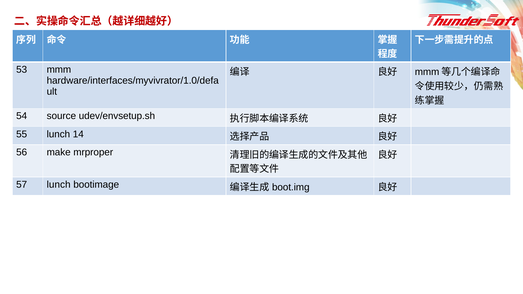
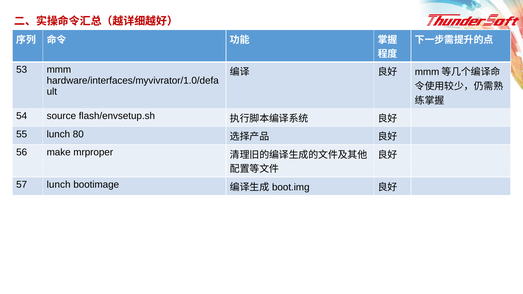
udev/envsetup.sh: udev/envsetup.sh -> flash/envsetup.sh
14: 14 -> 80
